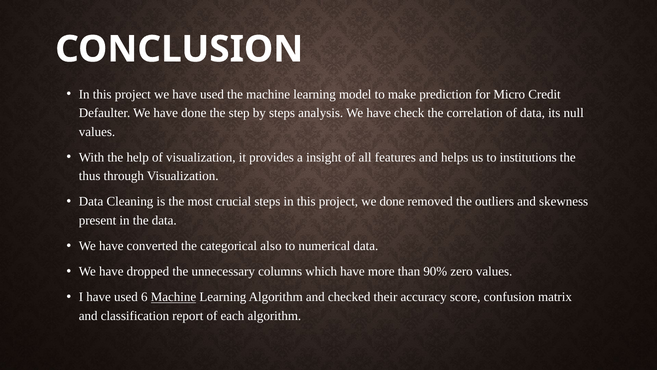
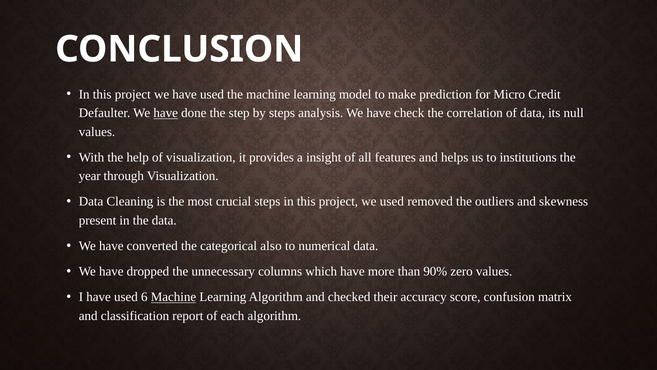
have at (166, 113) underline: none -> present
thus: thus -> year
we done: done -> used
